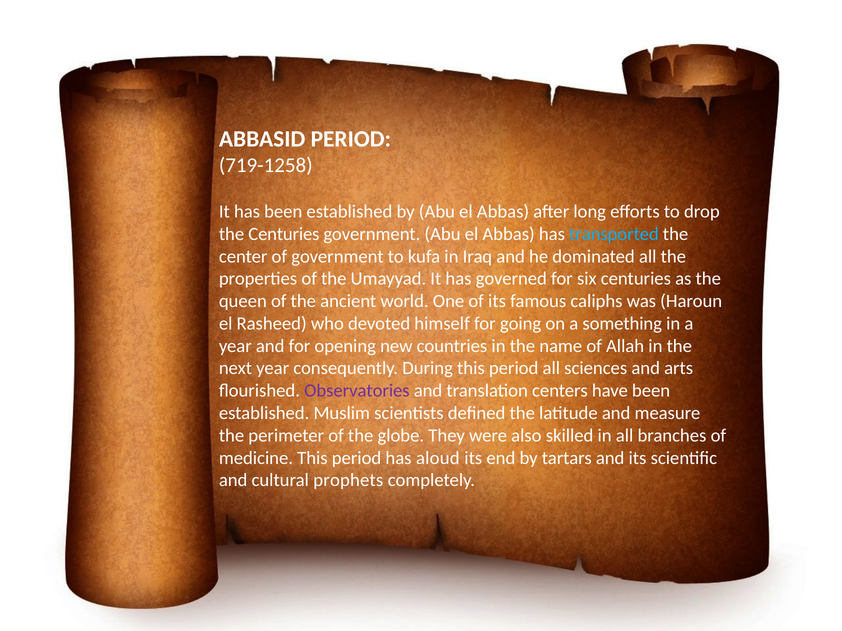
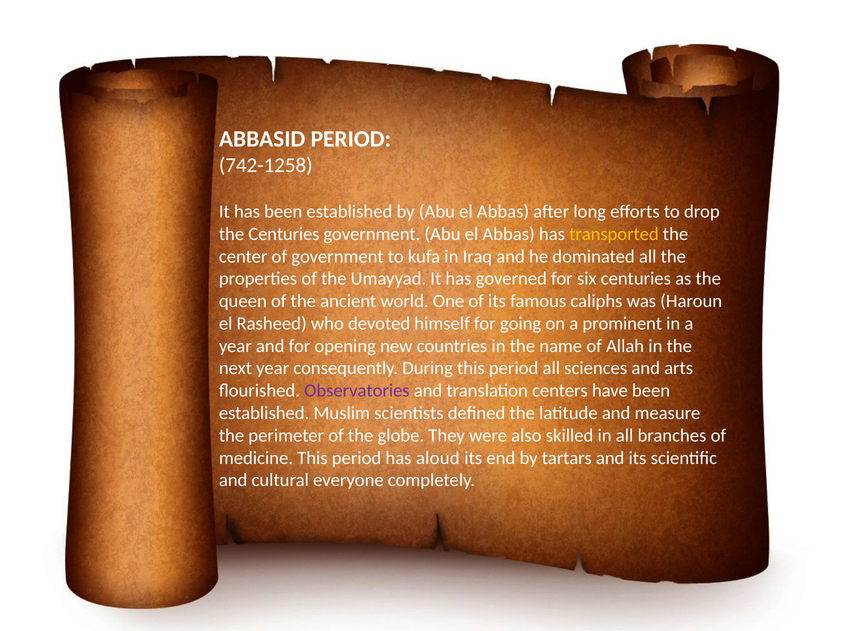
719-1258: 719-1258 -> 742-1258
transported colour: light blue -> yellow
something: something -> prominent
prophets: prophets -> everyone
